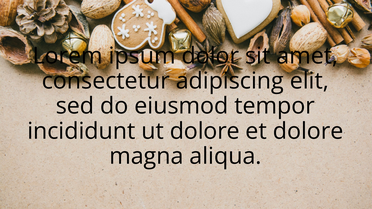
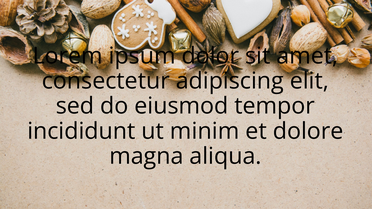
ut dolore: dolore -> minim
